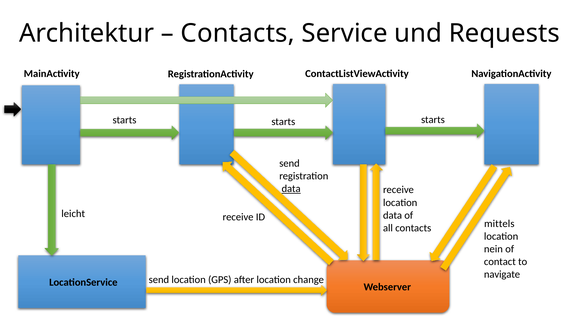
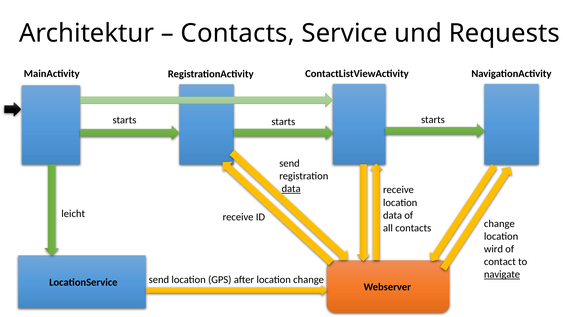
mittels at (499, 224): mittels -> change
nein: nein -> wird
navigate underline: none -> present
